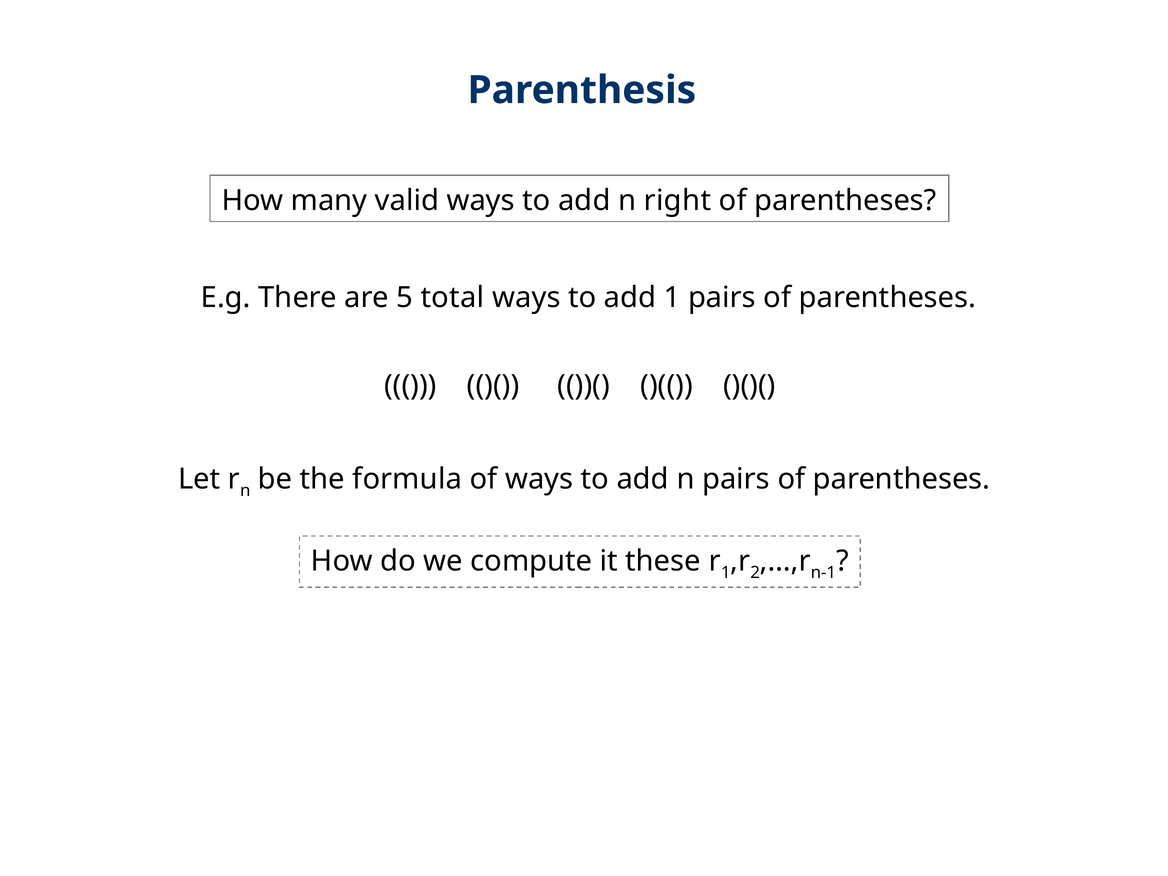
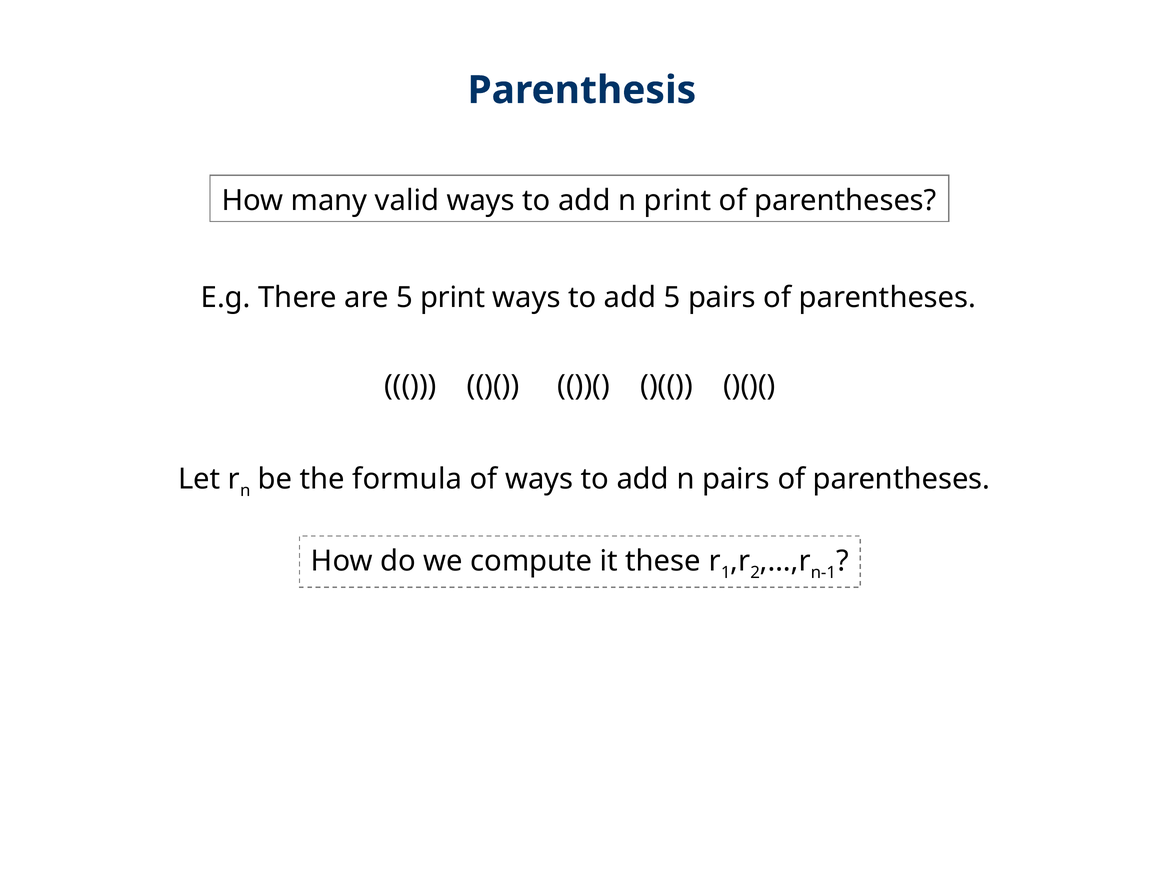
n right: right -> print
5 total: total -> print
add 1: 1 -> 5
